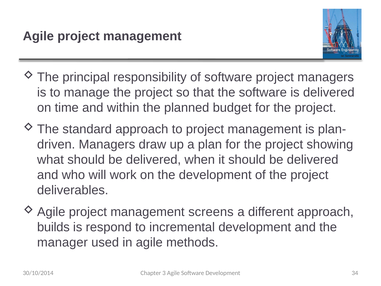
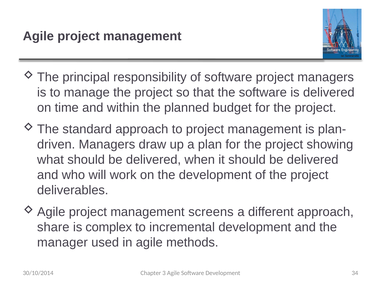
builds: builds -> share
respond: respond -> complex
